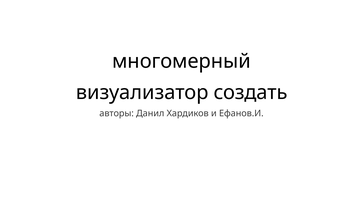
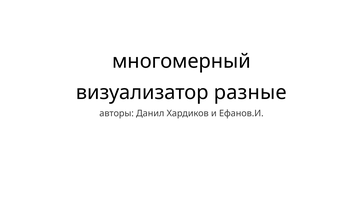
создать: создать -> разные
